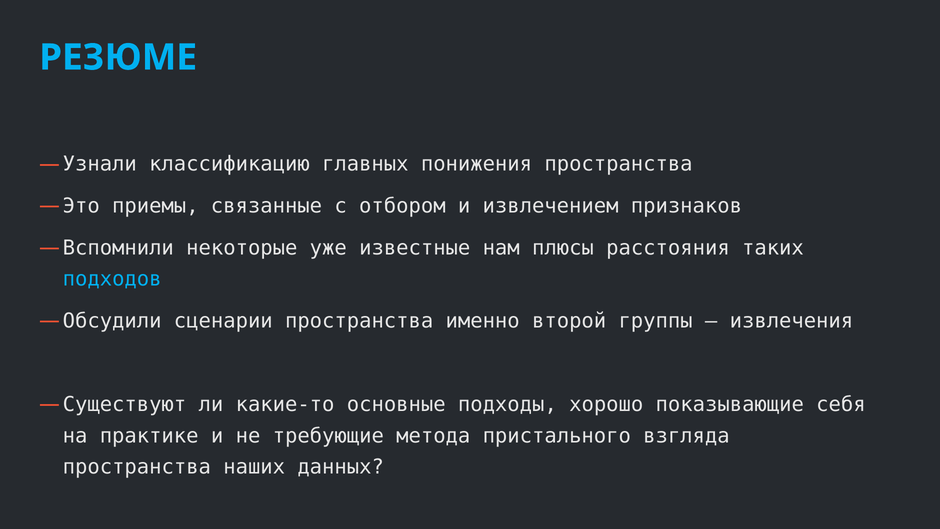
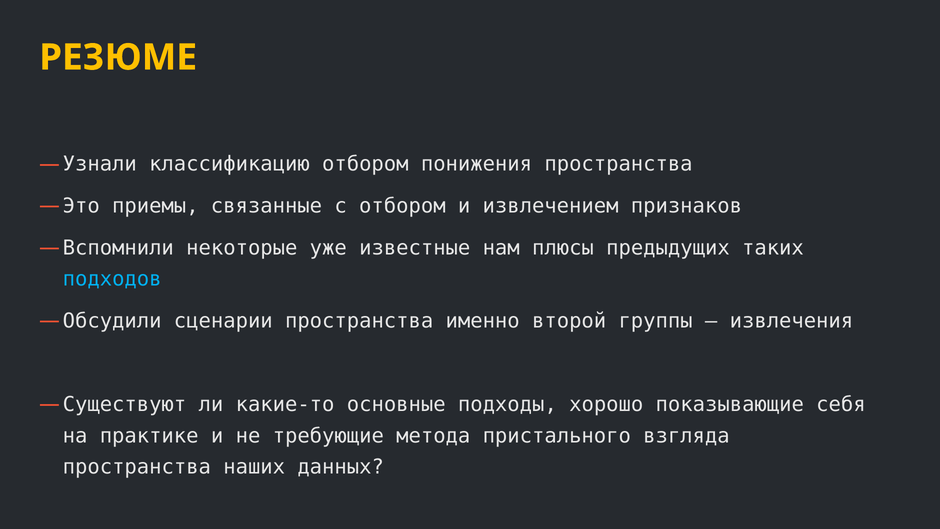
РЕЗЮМЕ colour: light blue -> yellow
классификацию главных: главных -> отбором
расстояния: расстояния -> предыдущих
